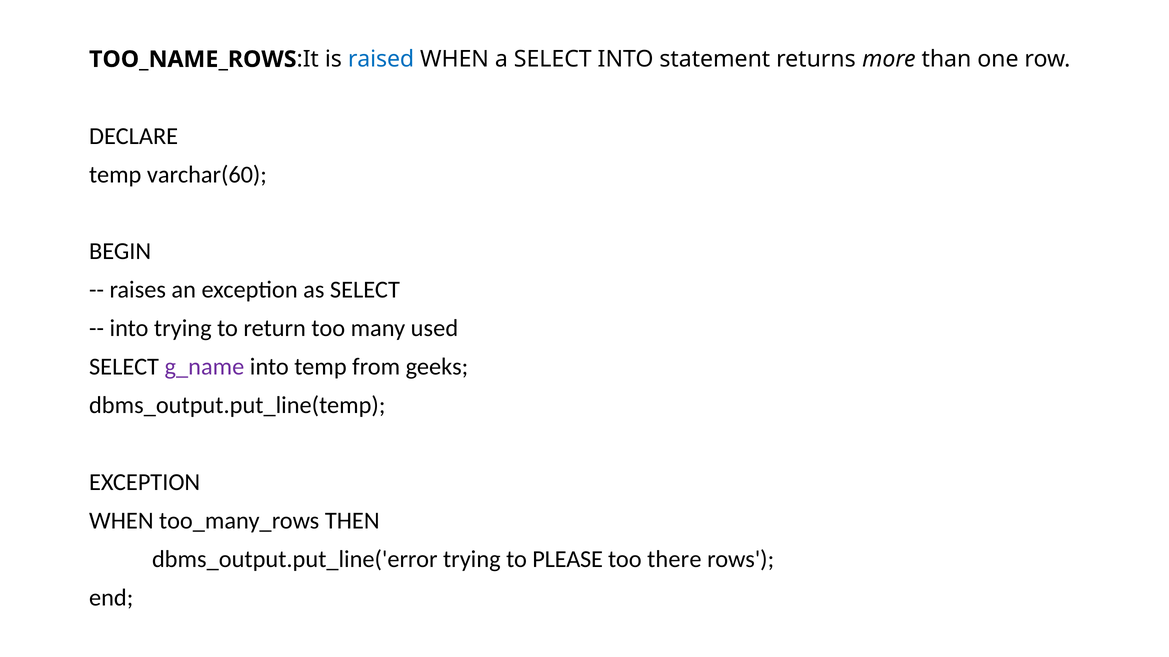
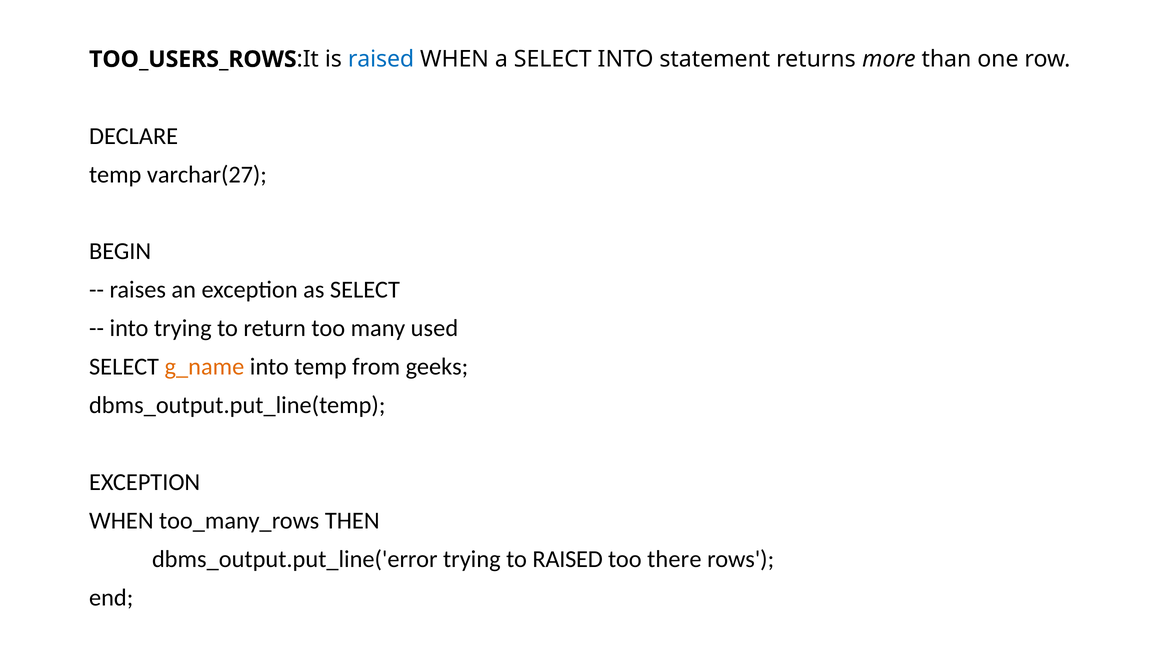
TOO_NAME_ROWS: TOO_NAME_ROWS -> TOO_USERS_ROWS
varchar(60: varchar(60 -> varchar(27
g_name colour: purple -> orange
to PLEASE: PLEASE -> RAISED
